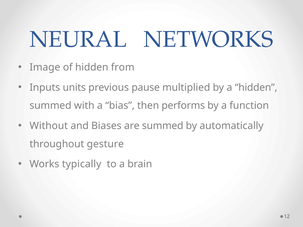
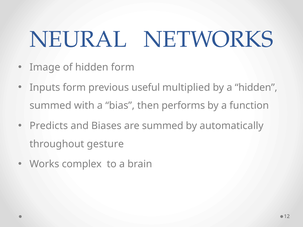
hidden from: from -> form
Inputs units: units -> form
pause: pause -> useful
Without: Without -> Predicts
typically: typically -> complex
